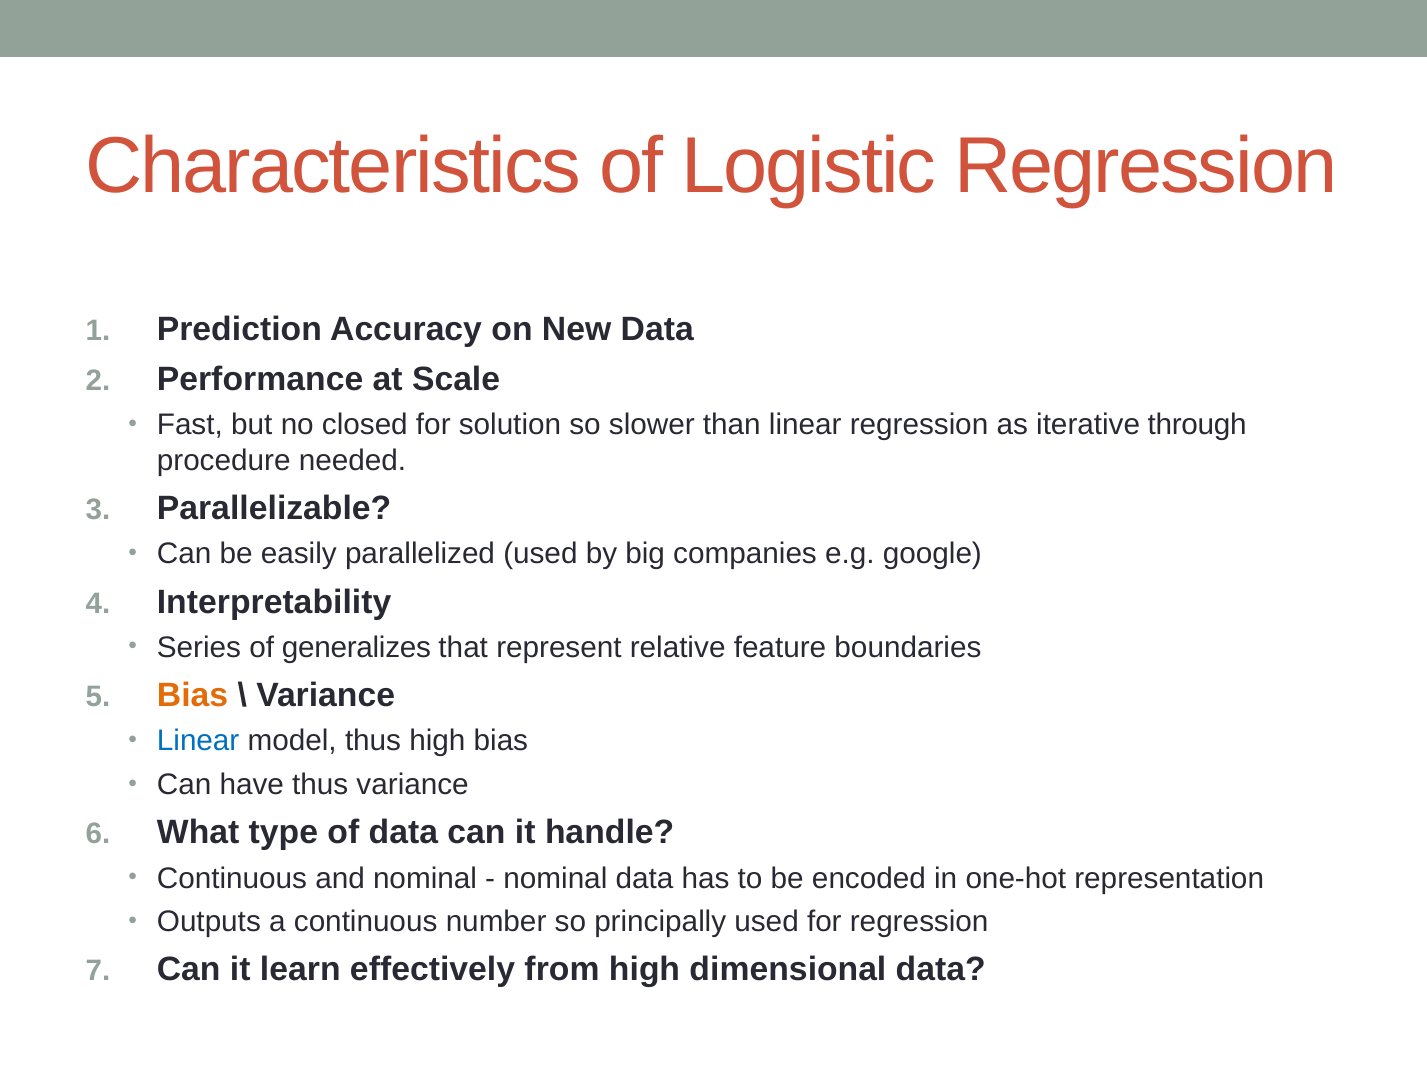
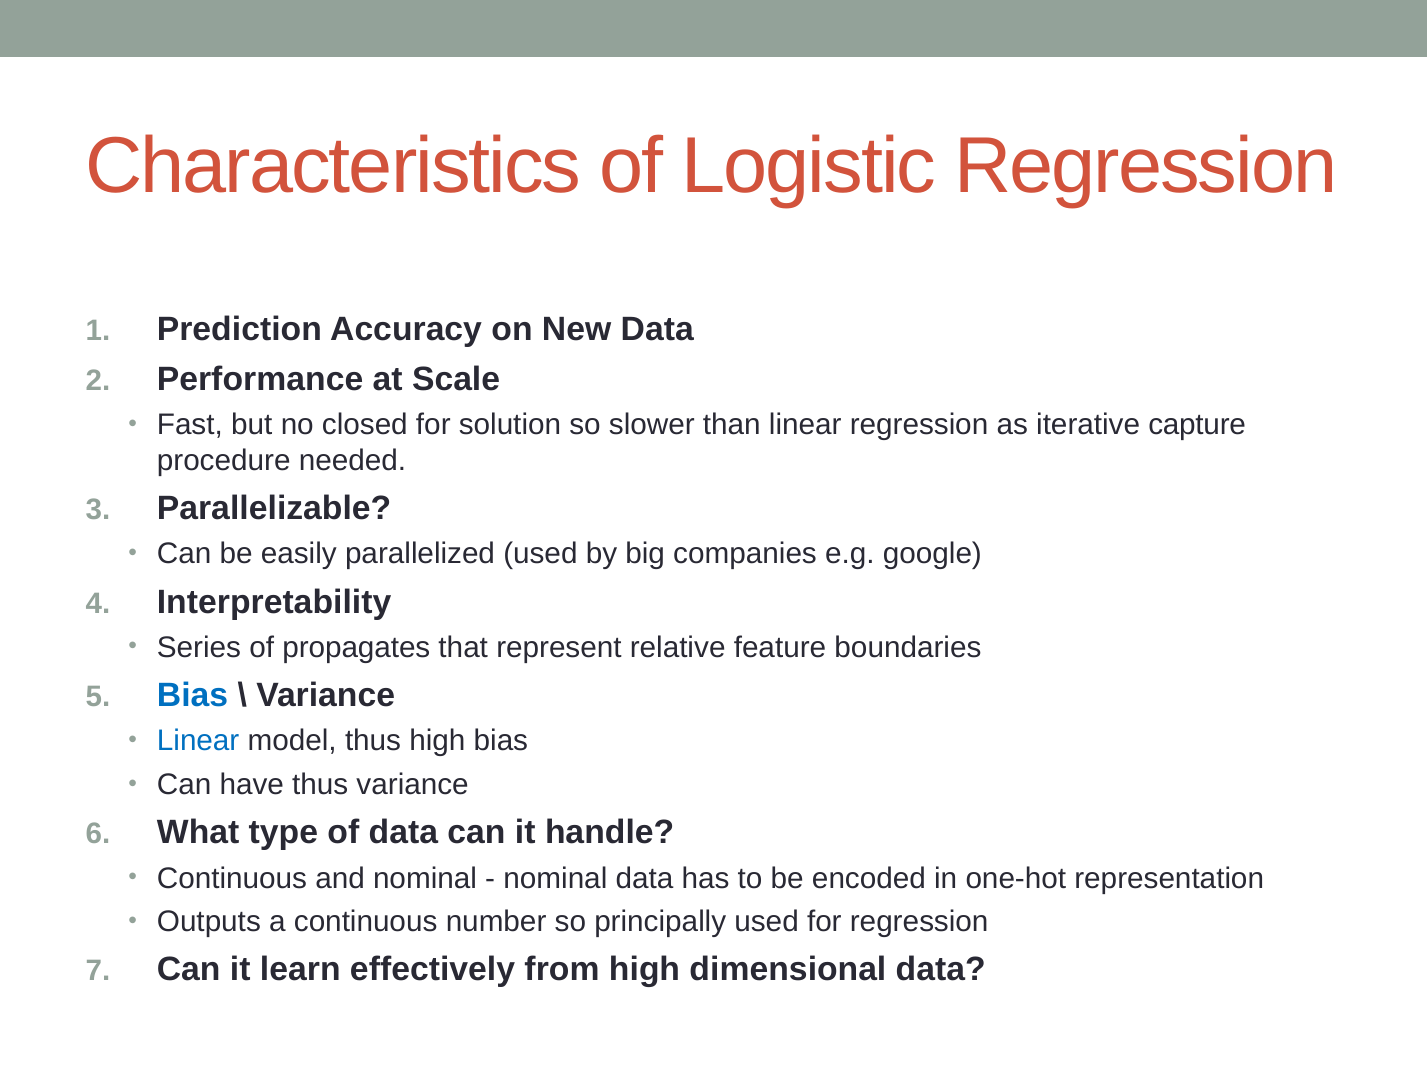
through: through -> capture
generalizes: generalizes -> propagates
Bias at (192, 696) colour: orange -> blue
